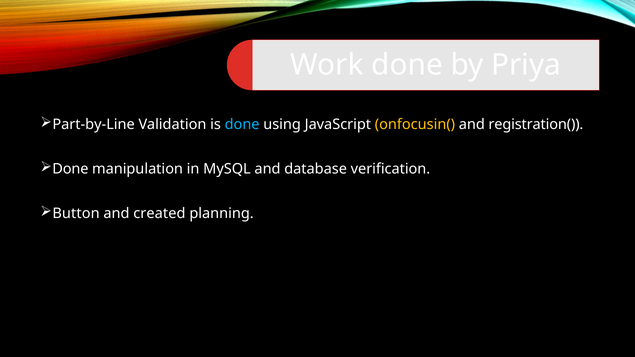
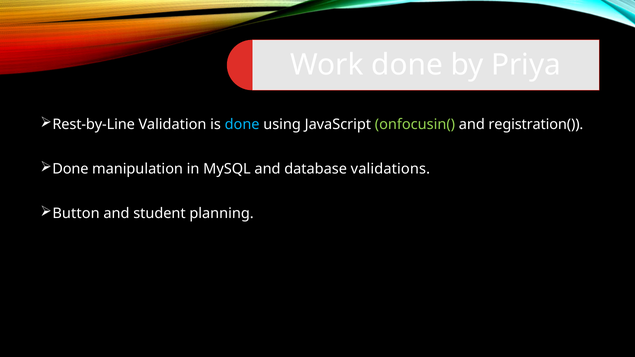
Part-by-Line: Part-by-Line -> Rest-by-Line
onfocusin( colour: yellow -> light green
verification: verification -> validations
created: created -> student
